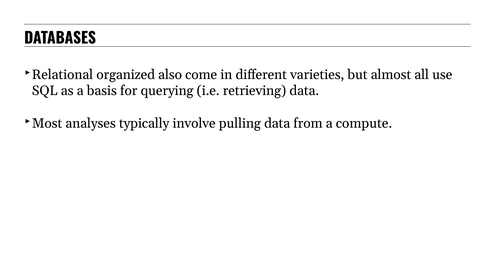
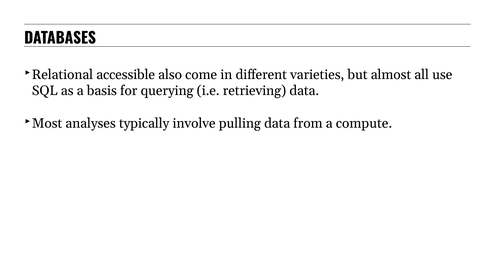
organized: organized -> accessible
